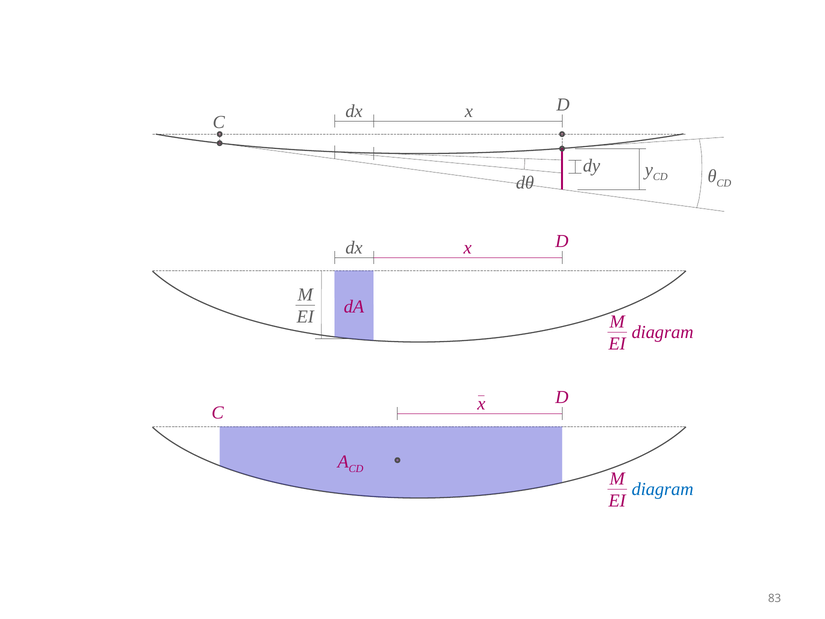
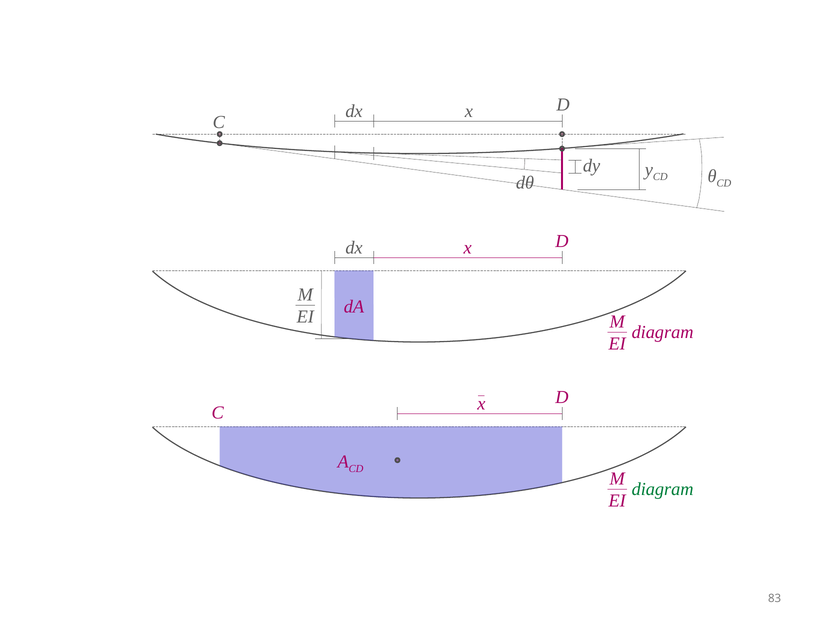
diagram at (663, 489) colour: blue -> green
